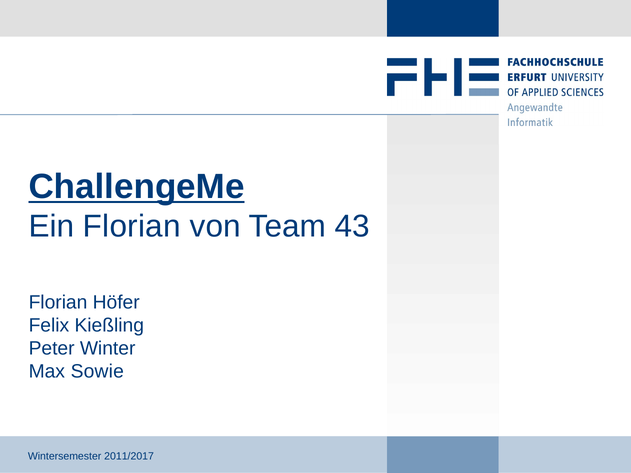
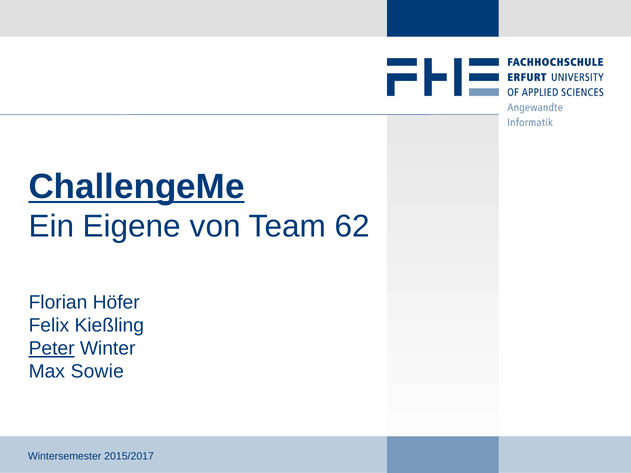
Ein Florian: Florian -> Eigene
43: 43 -> 62
Peter underline: none -> present
2011/2017: 2011/2017 -> 2015/2017
